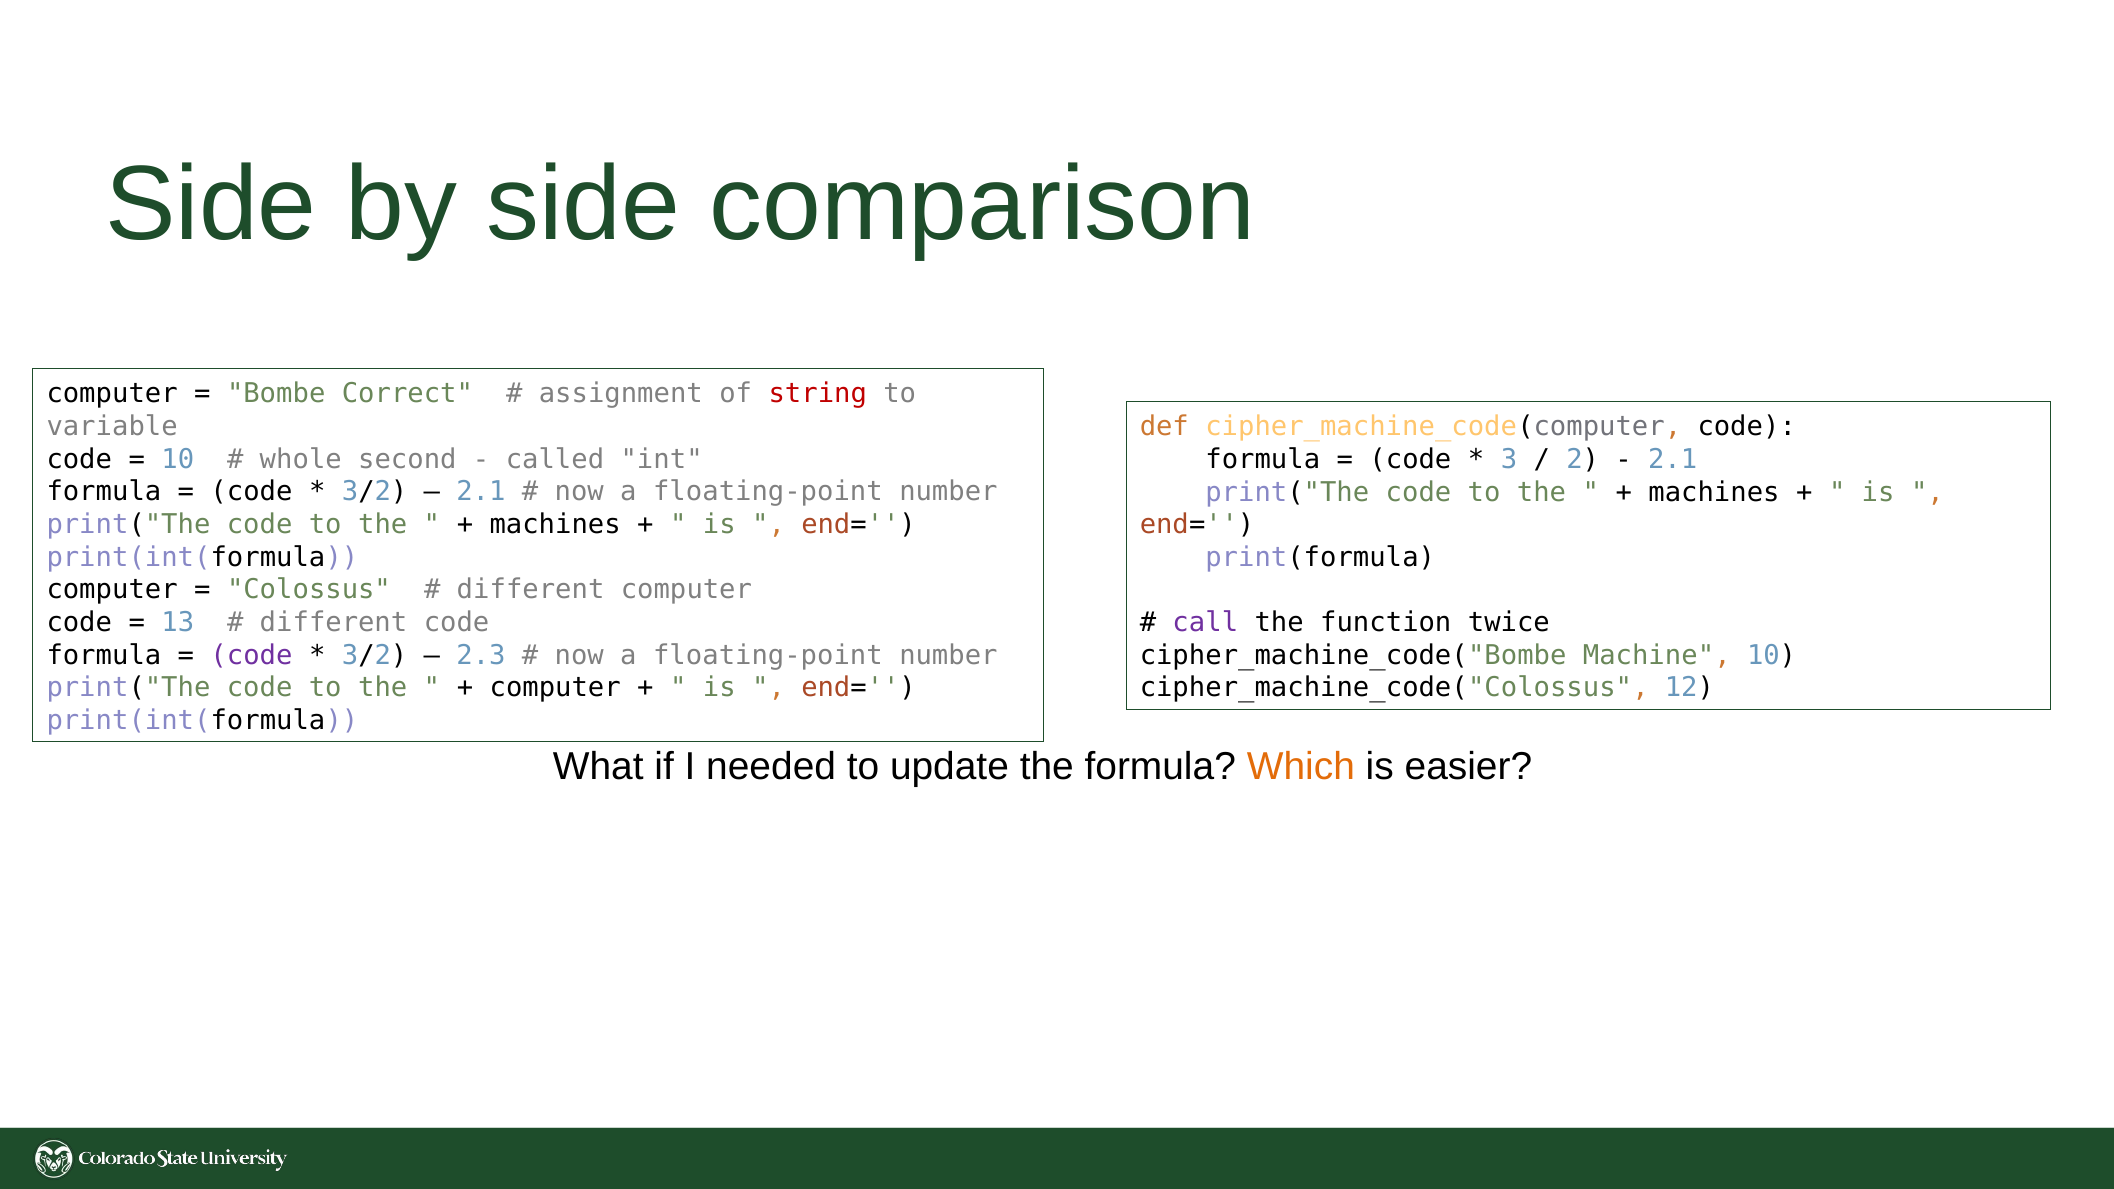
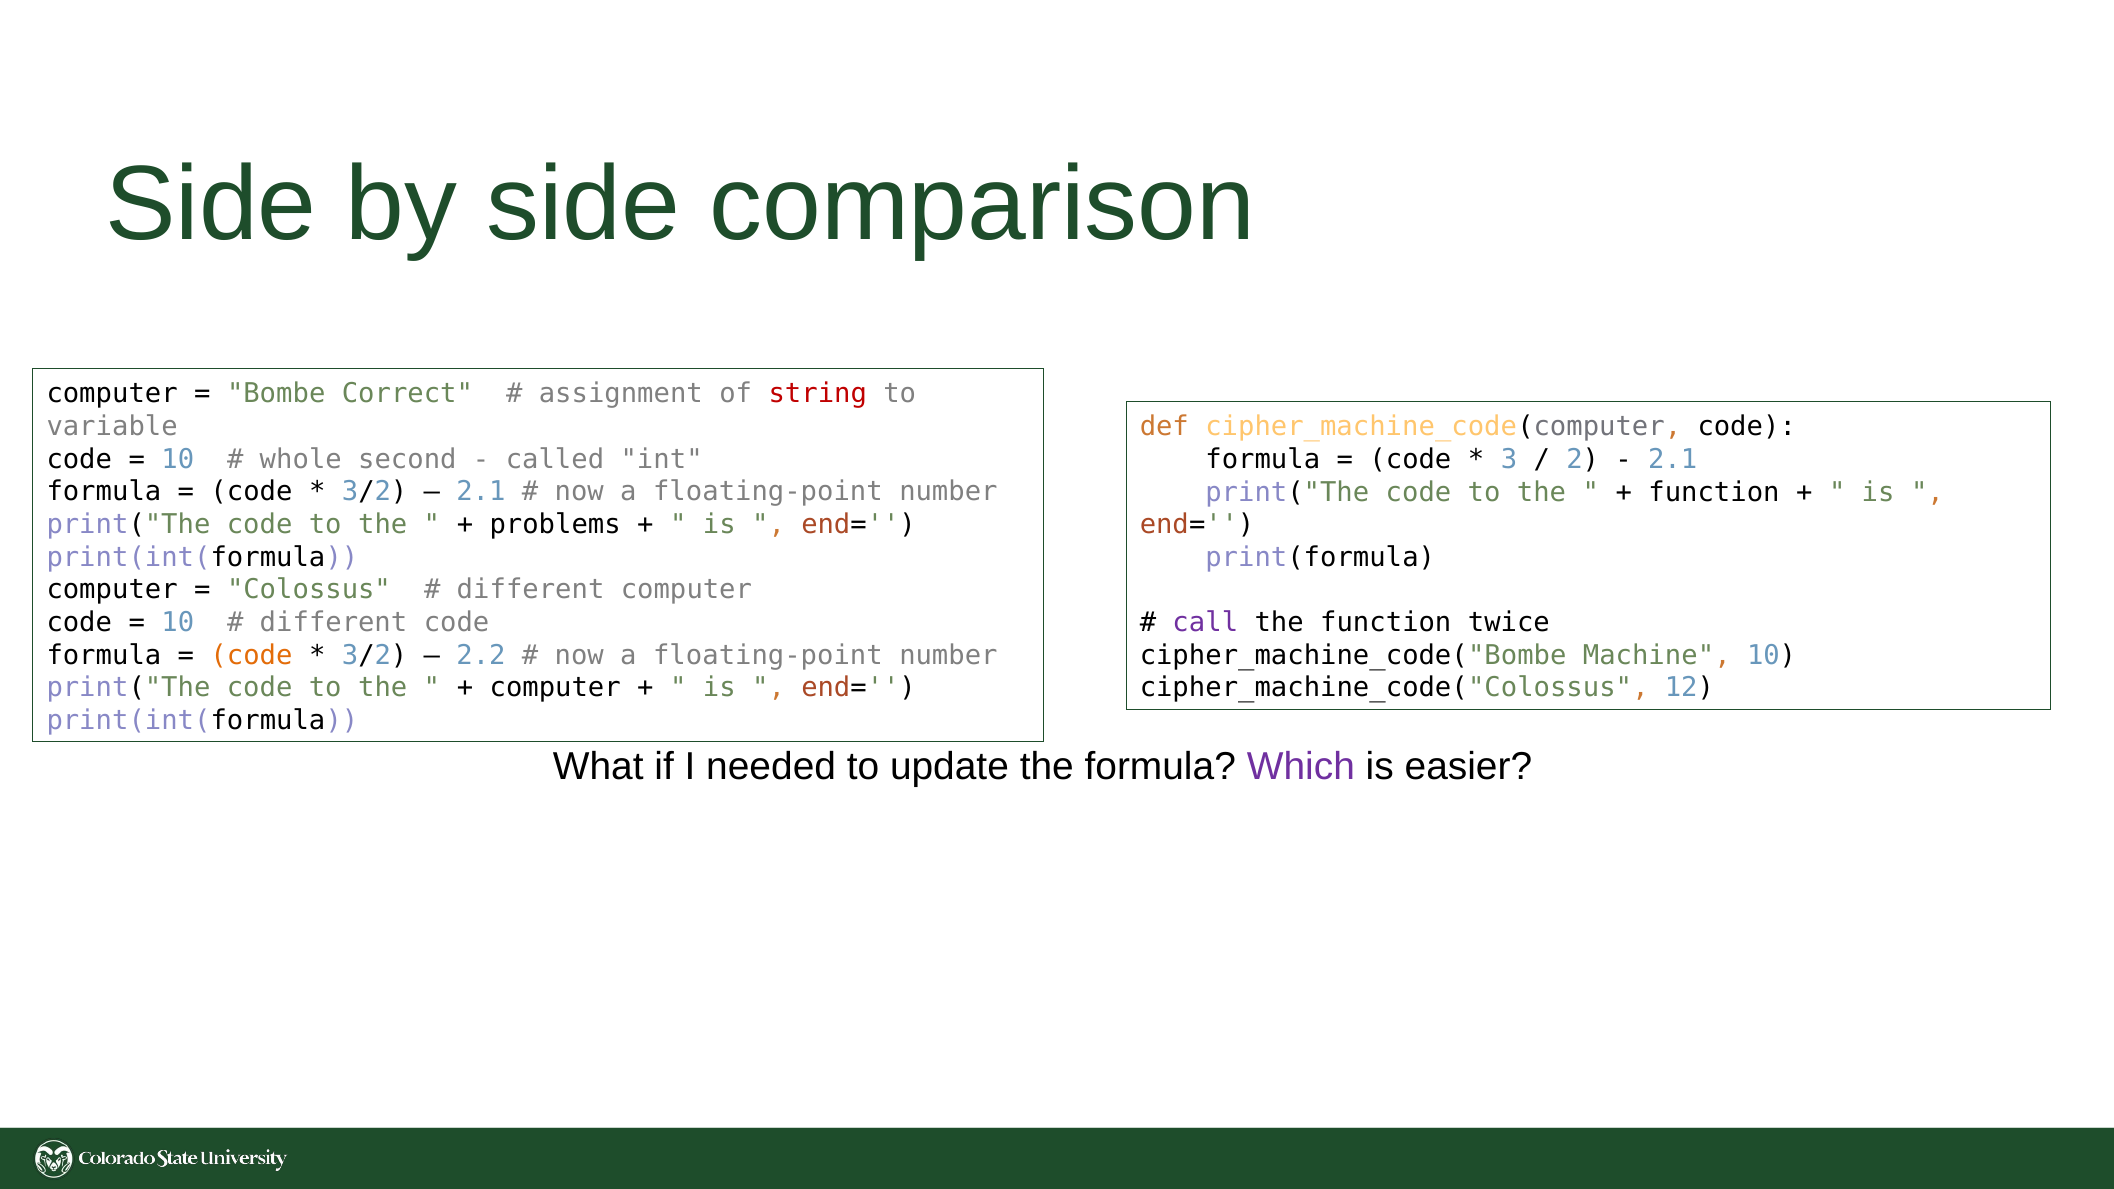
machines at (1714, 492): machines -> function
machines at (555, 524): machines -> problems
13 at (178, 622): 13 -> 10
code at (252, 655) colour: purple -> orange
2.3: 2.3 -> 2.2
Which colour: orange -> purple
